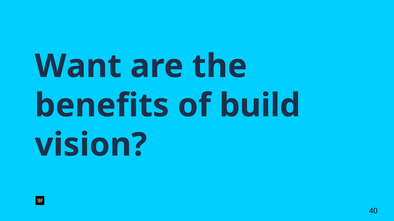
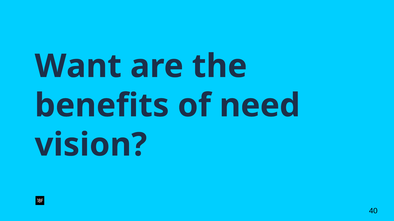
build: build -> need
